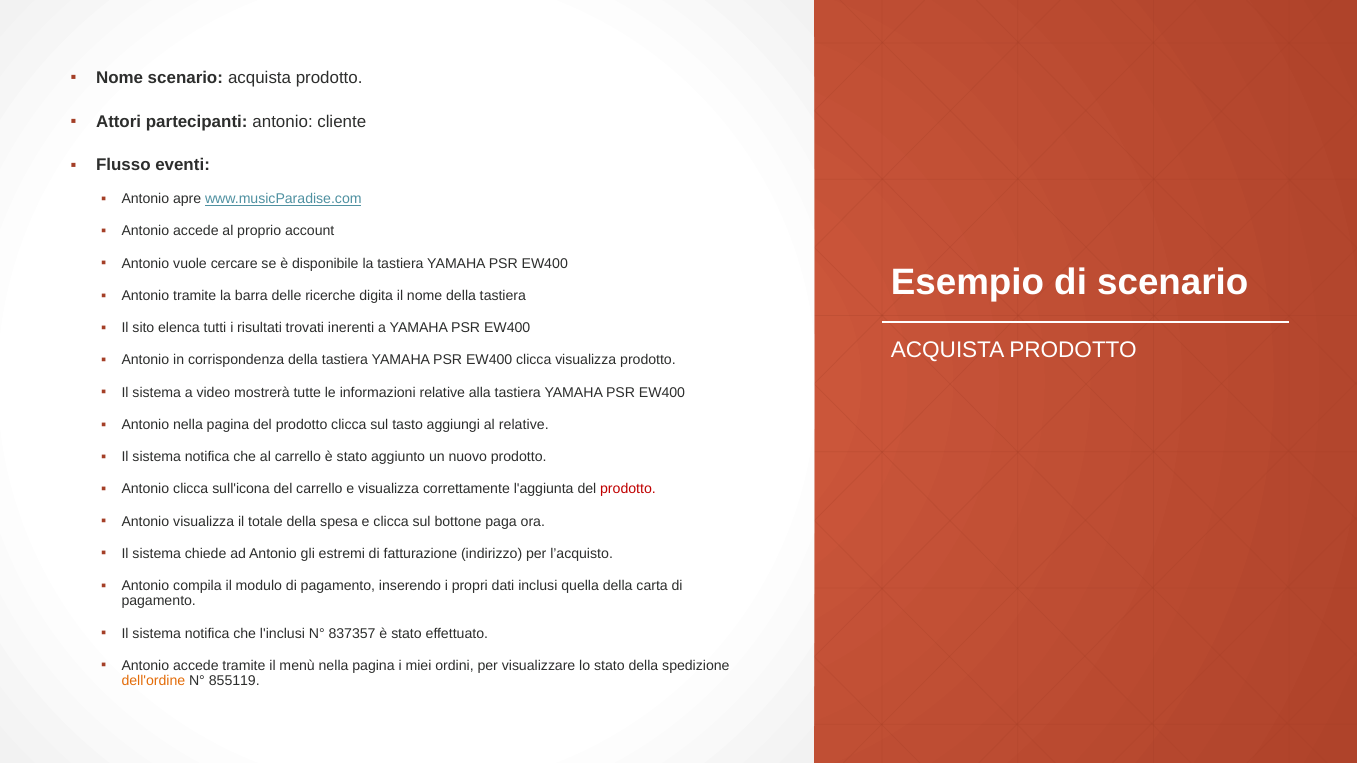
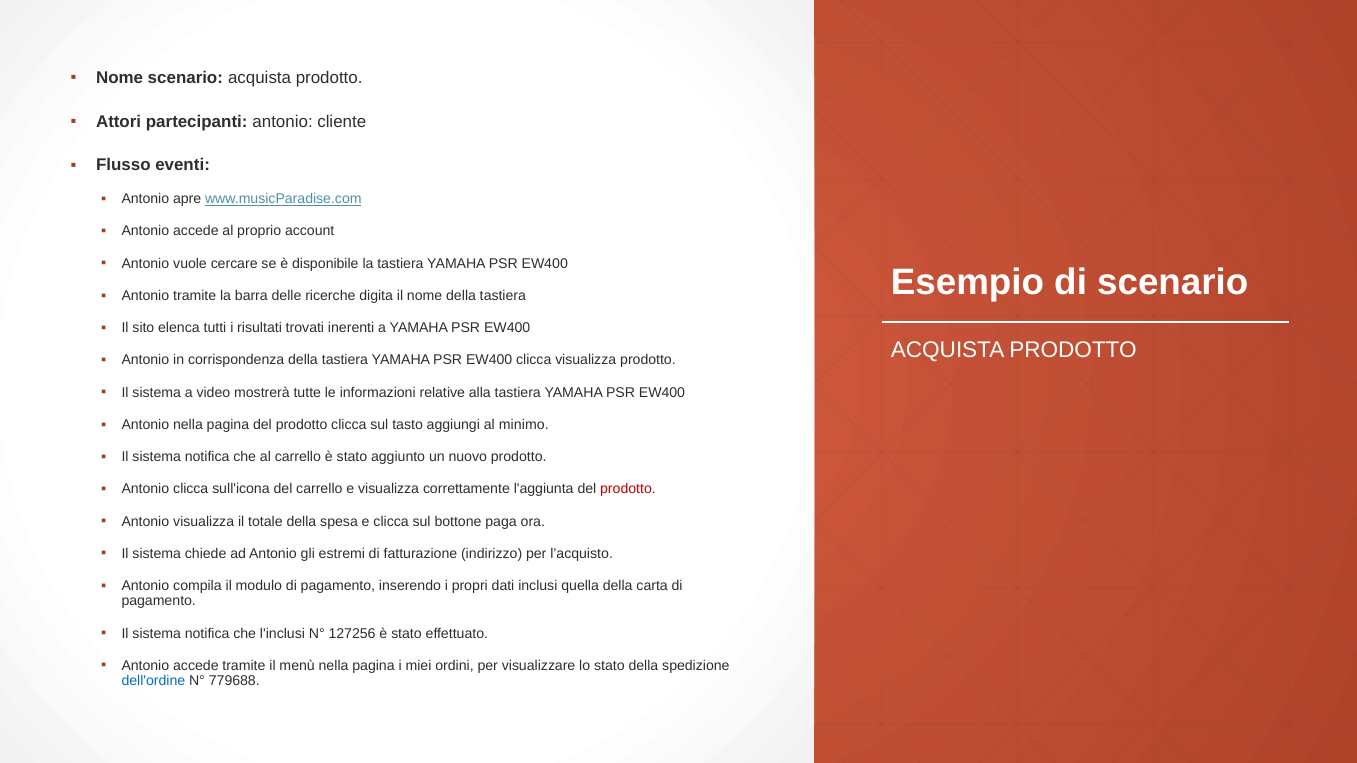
al relative: relative -> minimo
837357: 837357 -> 127256
dell'ordine colour: orange -> blue
855119: 855119 -> 779688
